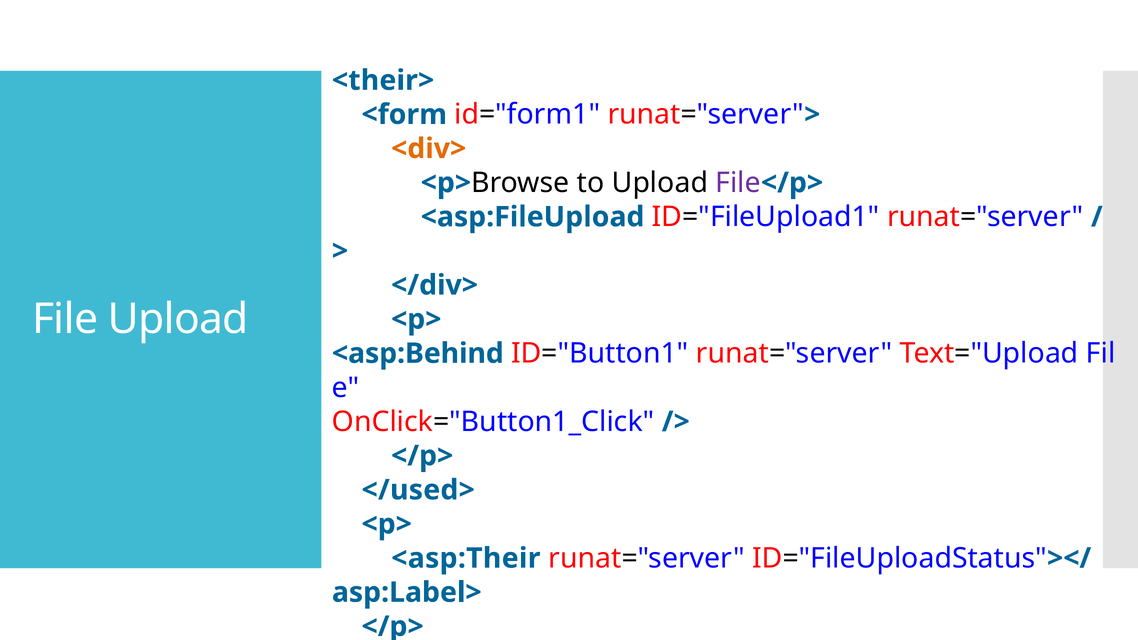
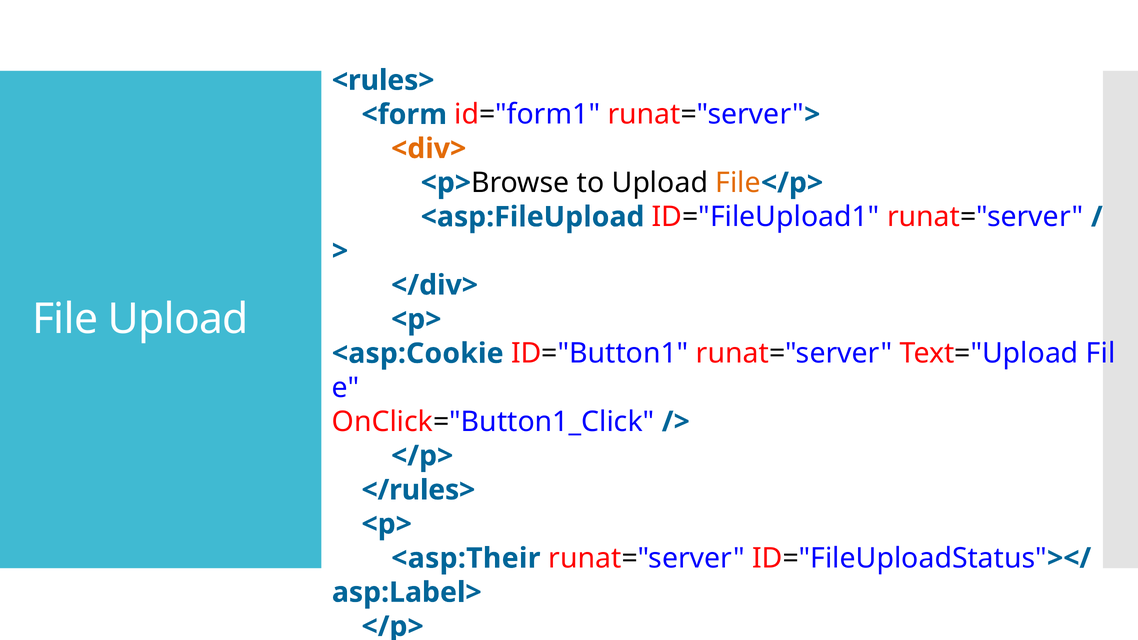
<their>: <their> -> <rules>
File at (738, 183) colour: purple -> orange
<asp:Behind: <asp:Behind -> <asp:Cookie
</used>: </used> -> </rules>
